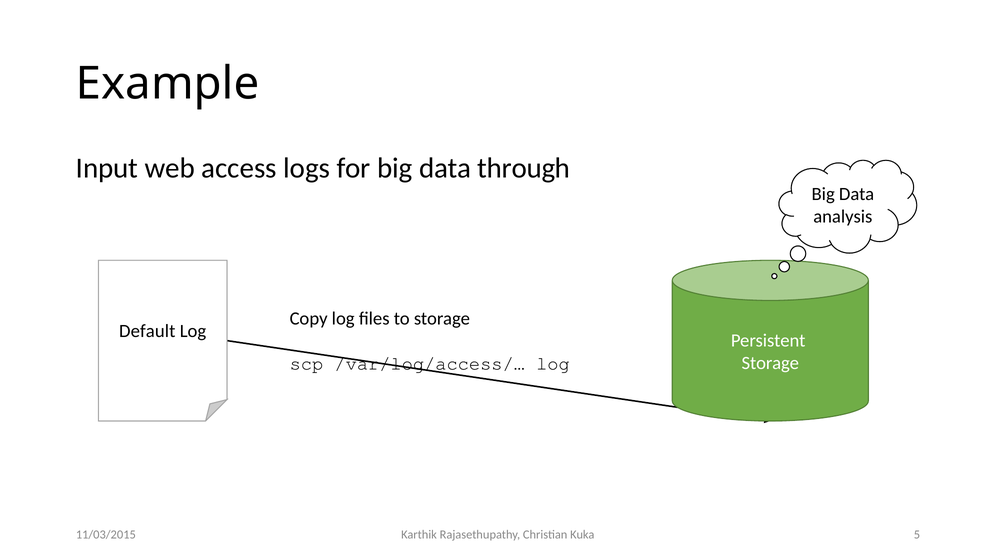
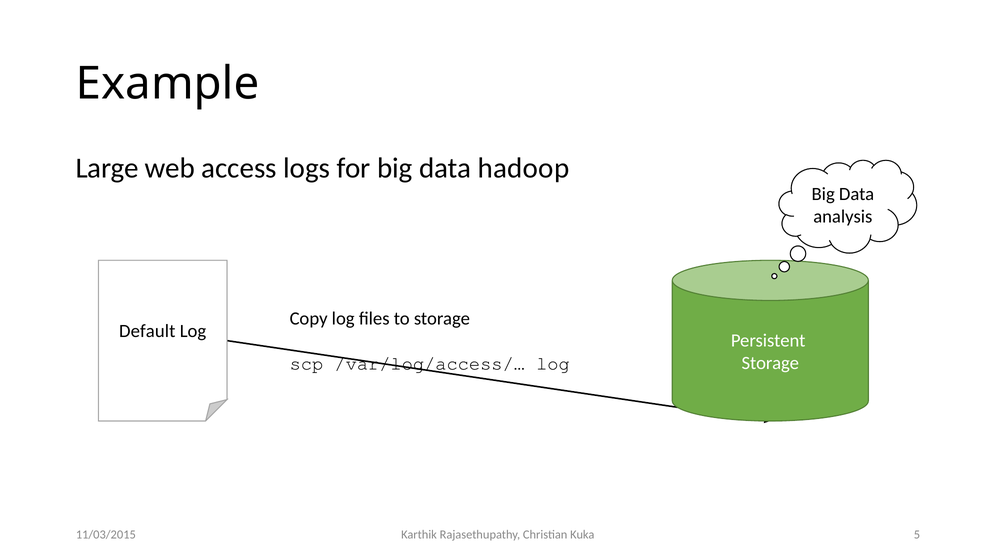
Input: Input -> Large
through: through -> hadoop
